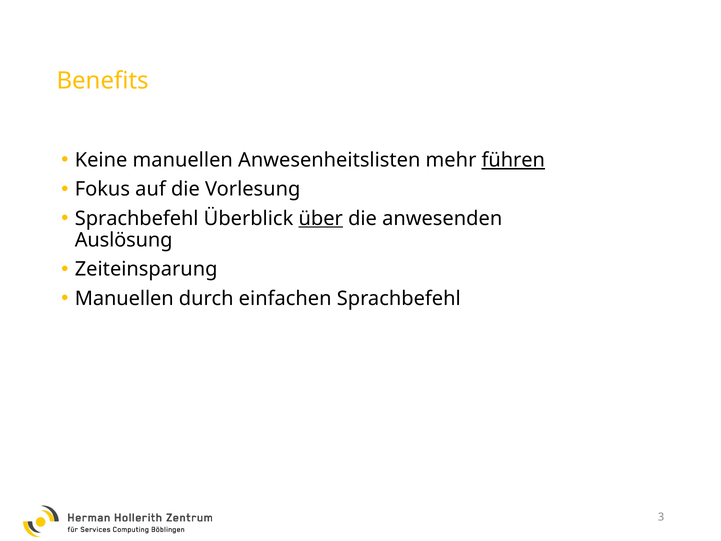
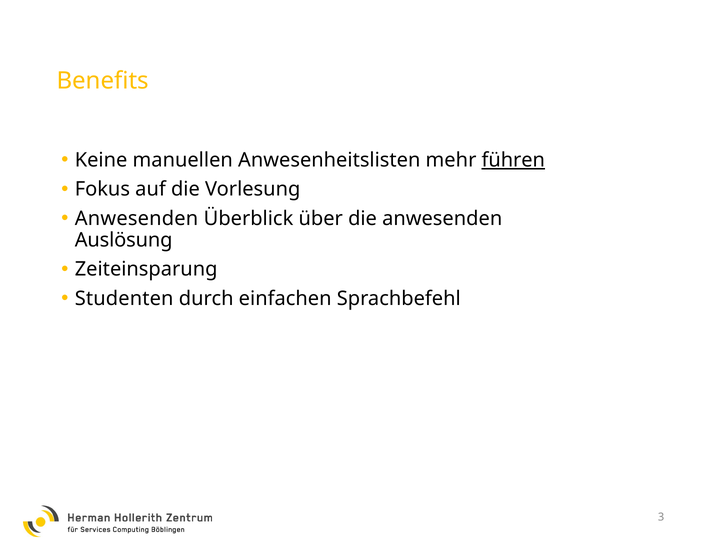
Sprachbefehl at (137, 218): Sprachbefehl -> Anwesenden
über underline: present -> none
Manuellen at (124, 298): Manuellen -> Studenten
